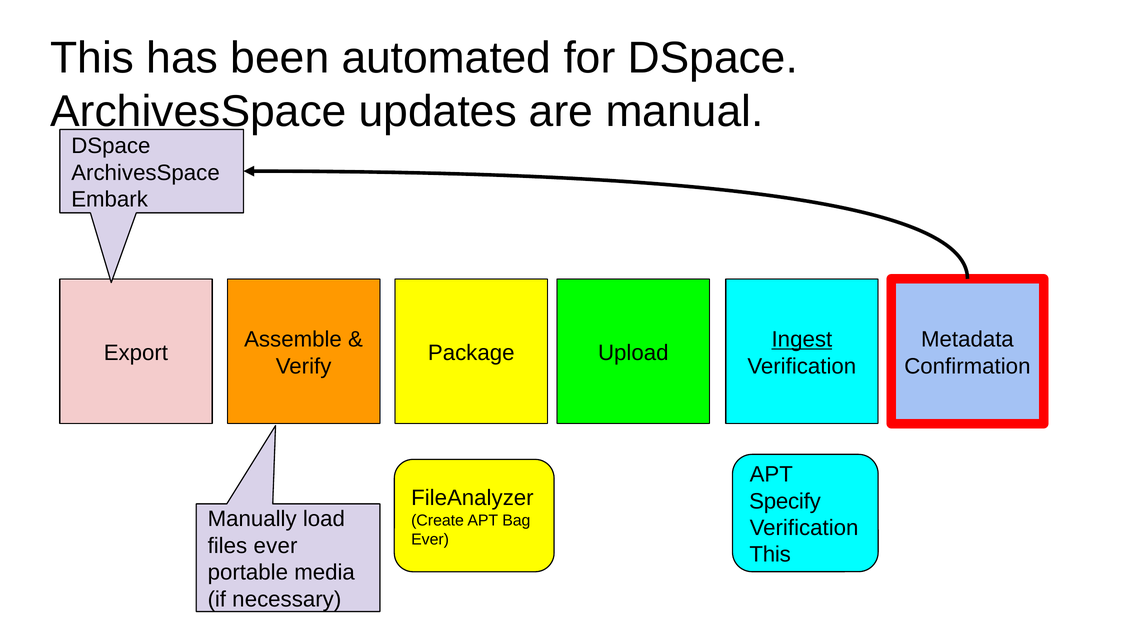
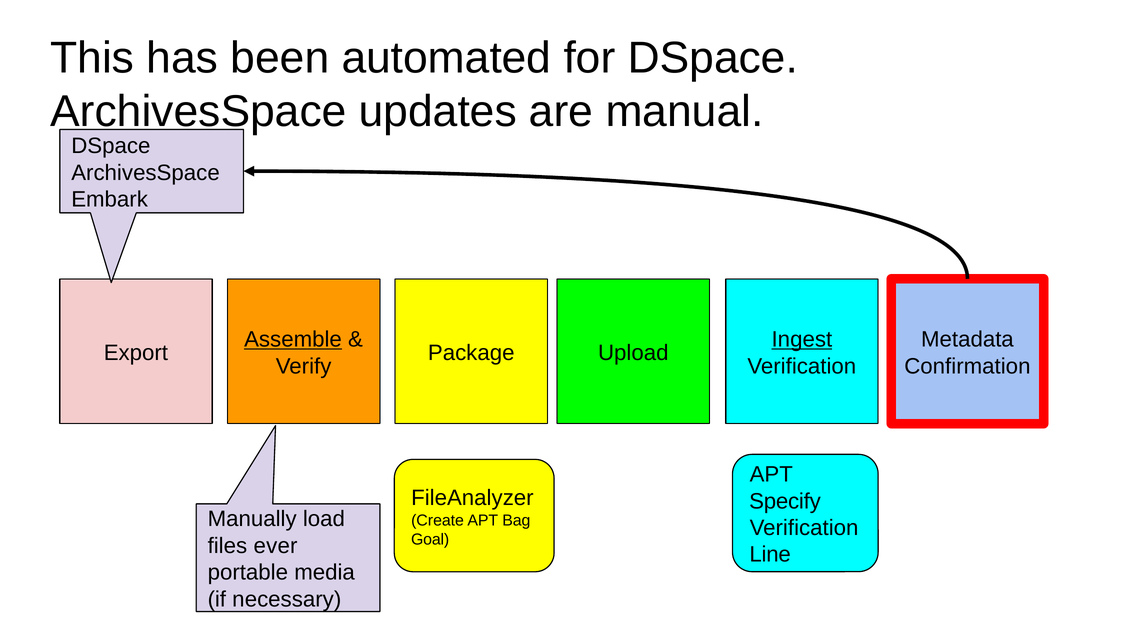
Assemble underline: none -> present
Ever at (430, 539): Ever -> Goal
This at (770, 554): This -> Line
